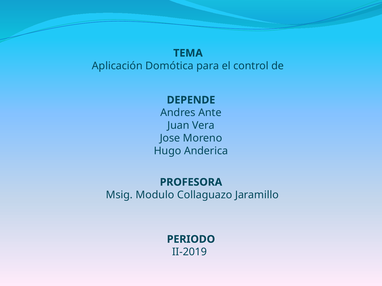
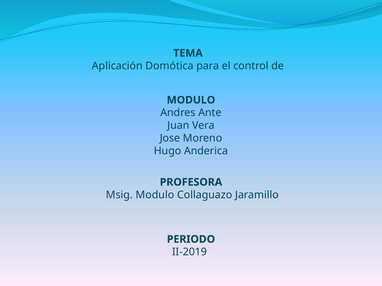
DEPENDE at (191, 100): DEPENDE -> MODULO
